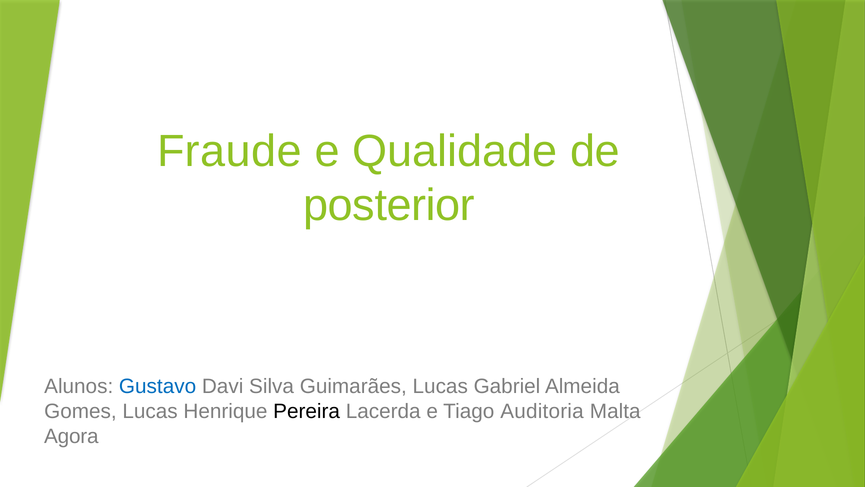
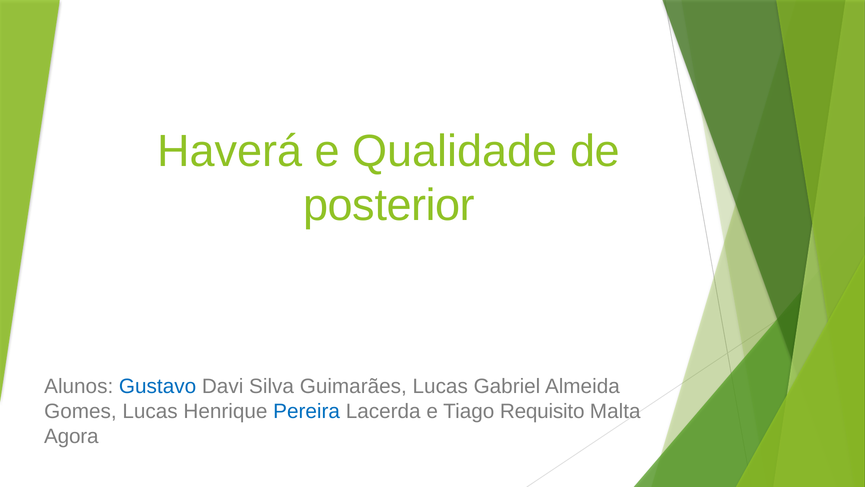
Fraude: Fraude -> Haverá
Pereira colour: black -> blue
Auditoria: Auditoria -> Requisito
